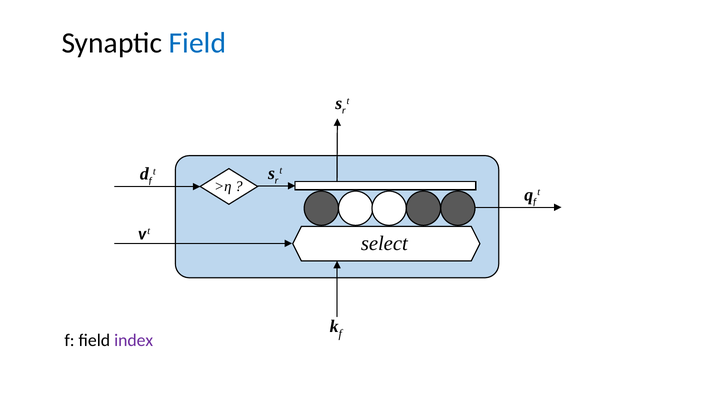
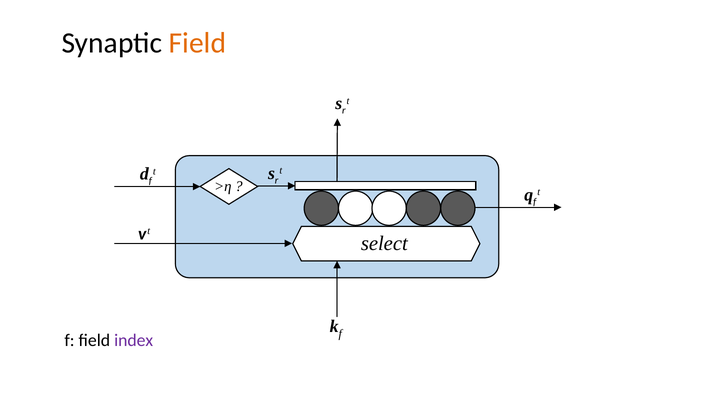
Field at (198, 43) colour: blue -> orange
